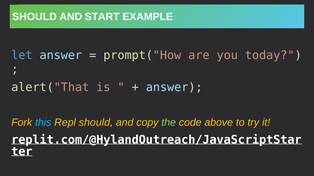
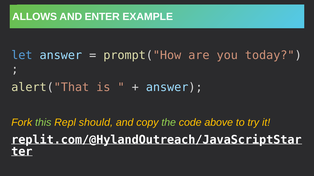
SHOULD at (34, 17): SHOULD -> ALLOWS
START: START -> ENTER
this colour: light blue -> light green
